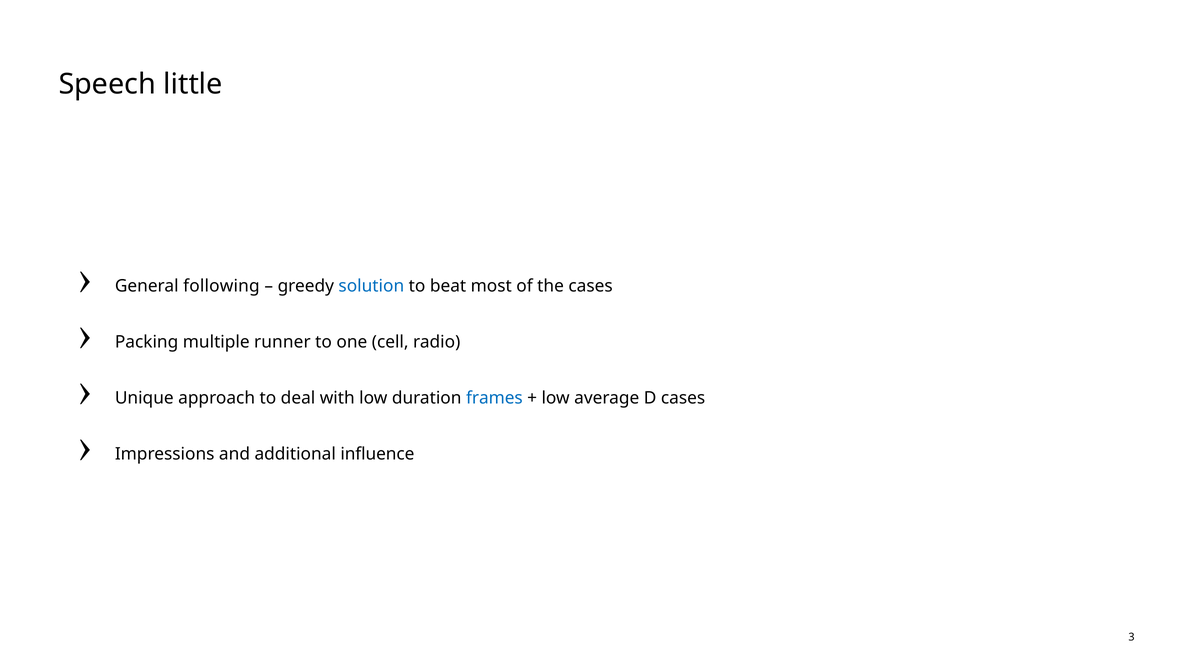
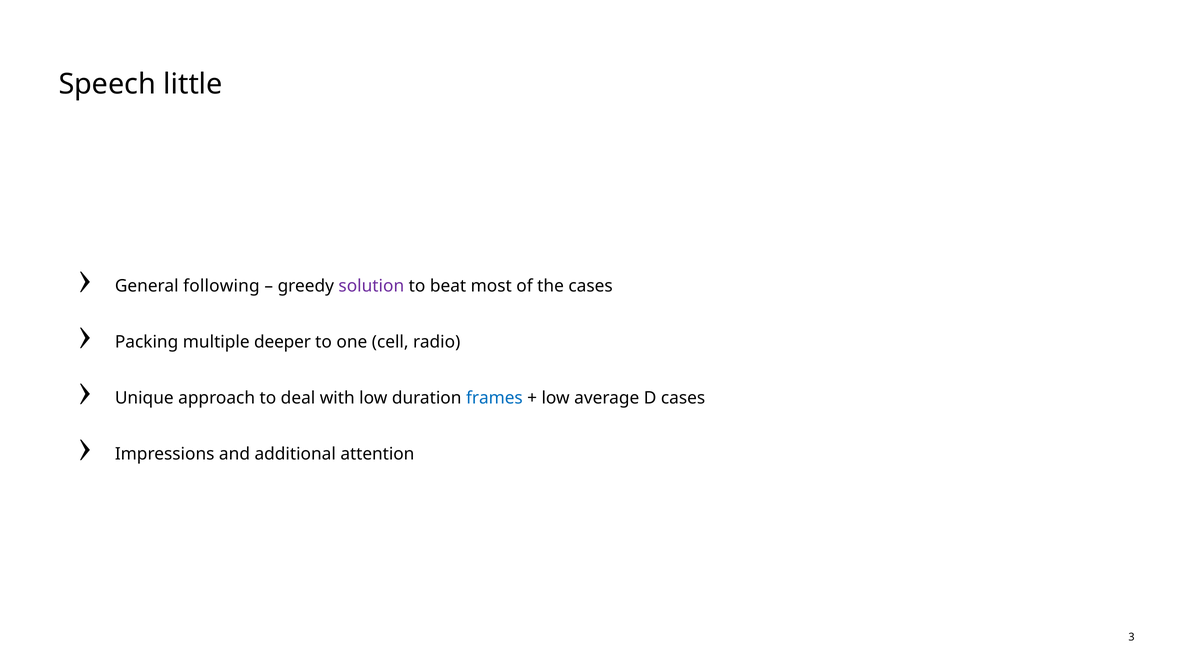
solution colour: blue -> purple
runner: runner -> deeper
influence: influence -> attention
